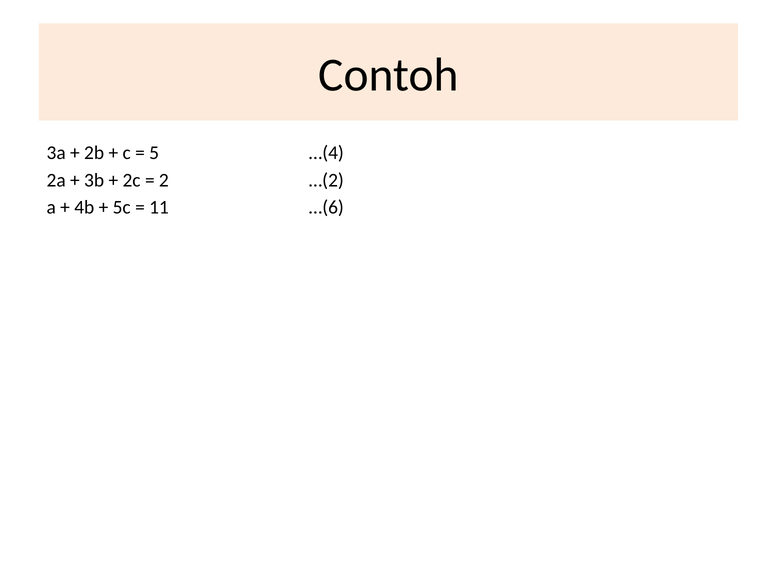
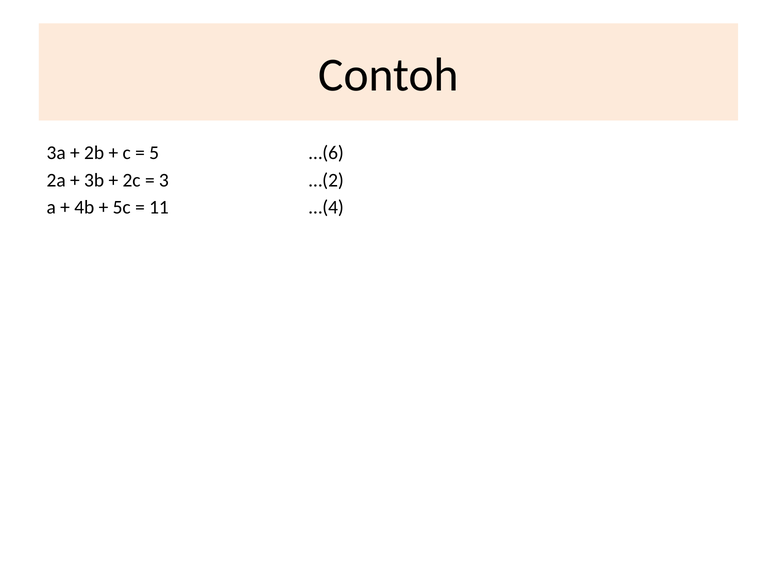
…(4: …(4 -> …(6
2: 2 -> 3
…(6: …(6 -> …(4
